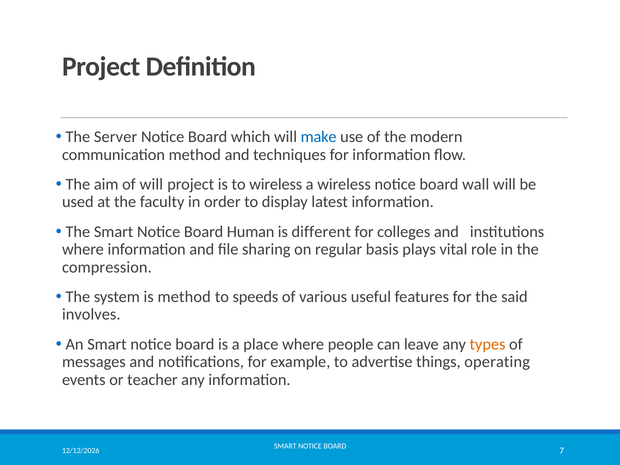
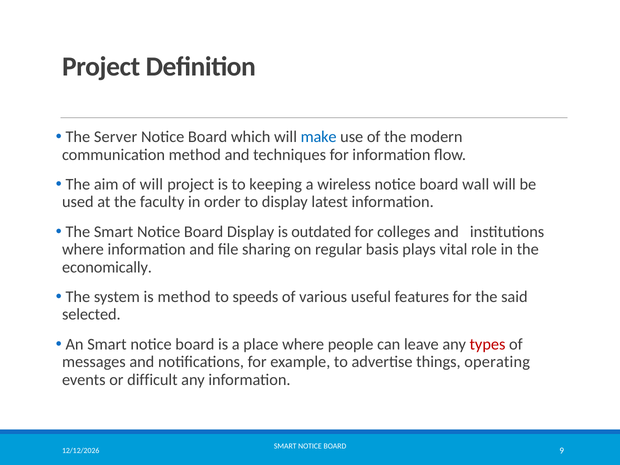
to wireless: wireless -> keeping
Board Human: Human -> Display
different: different -> outdated
compression: compression -> economically
involves: involves -> selected
types colour: orange -> red
teacher: teacher -> difficult
7: 7 -> 9
